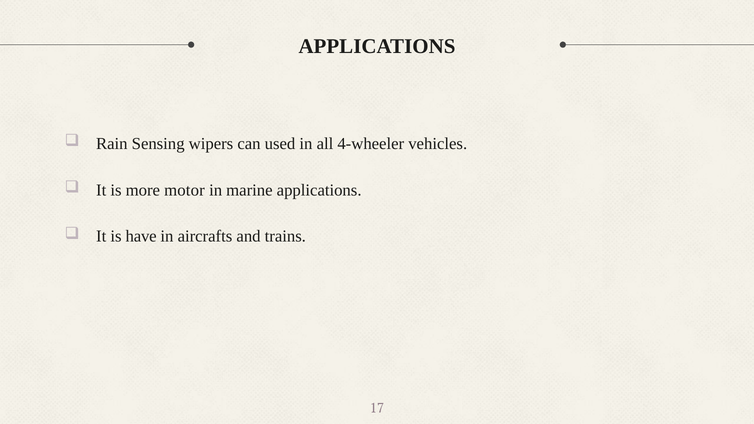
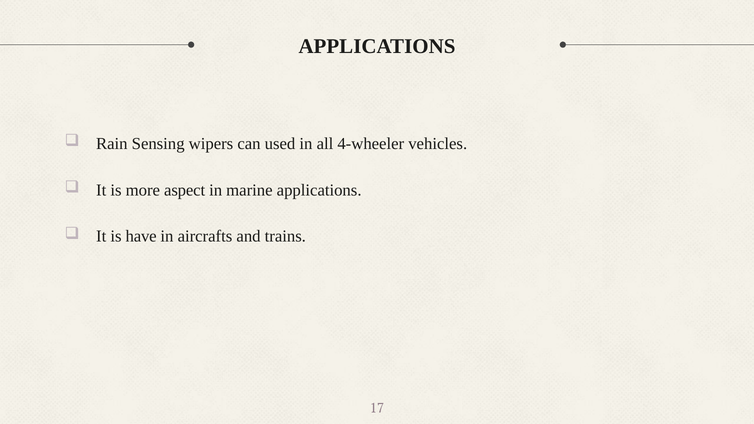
motor: motor -> aspect
